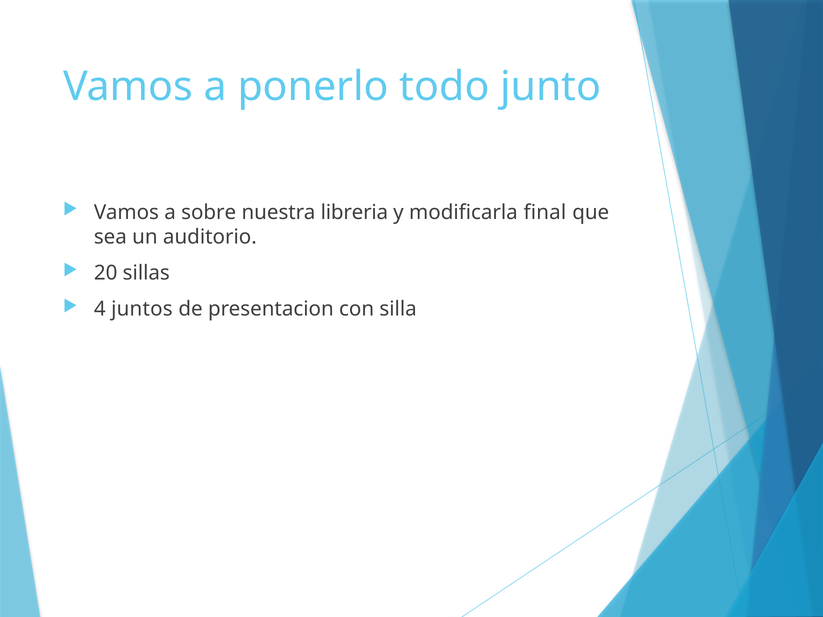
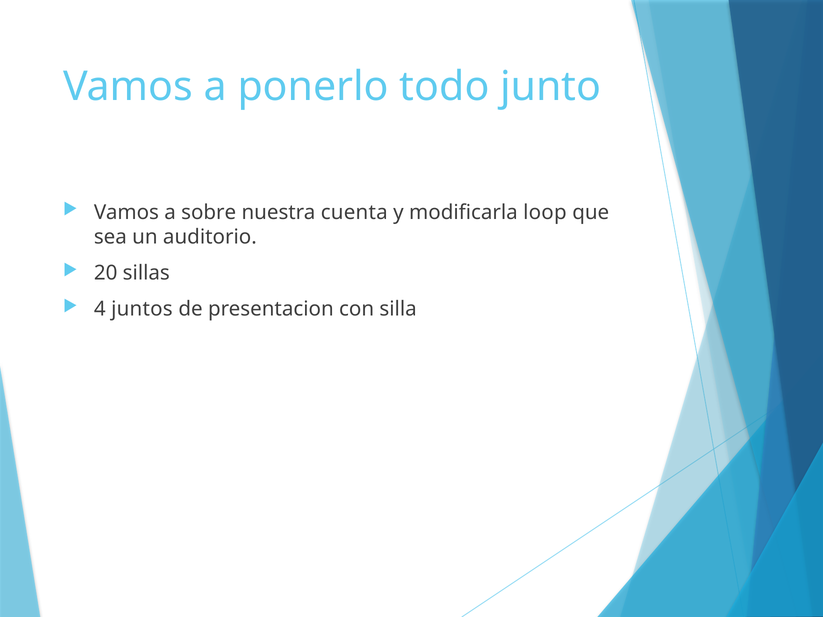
libreria: libreria -> cuenta
final: final -> loop
